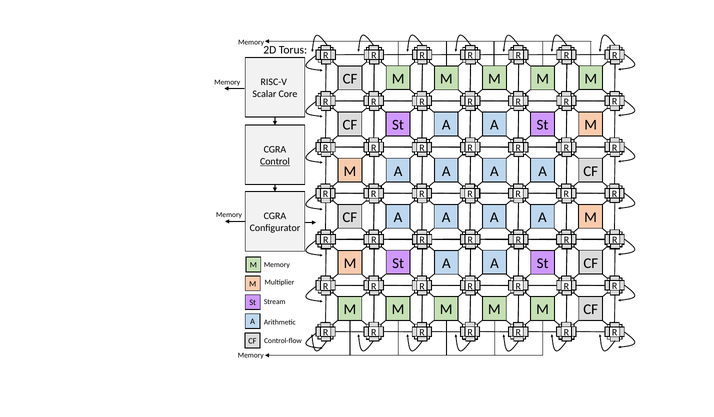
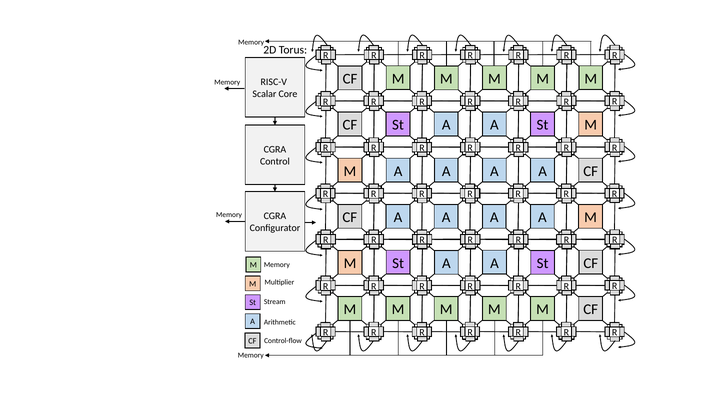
Control underline: present -> none
